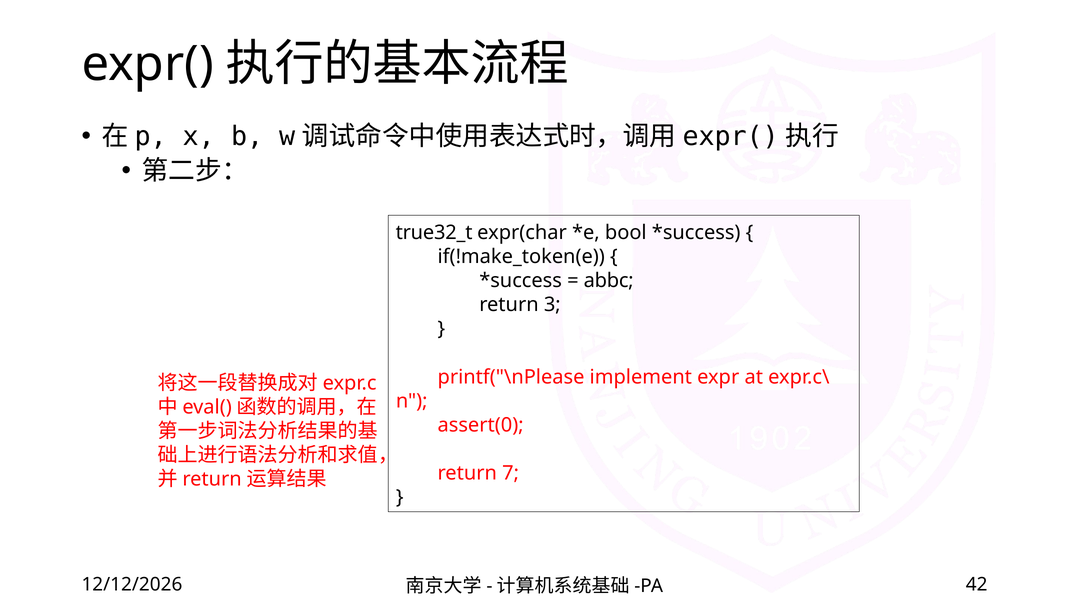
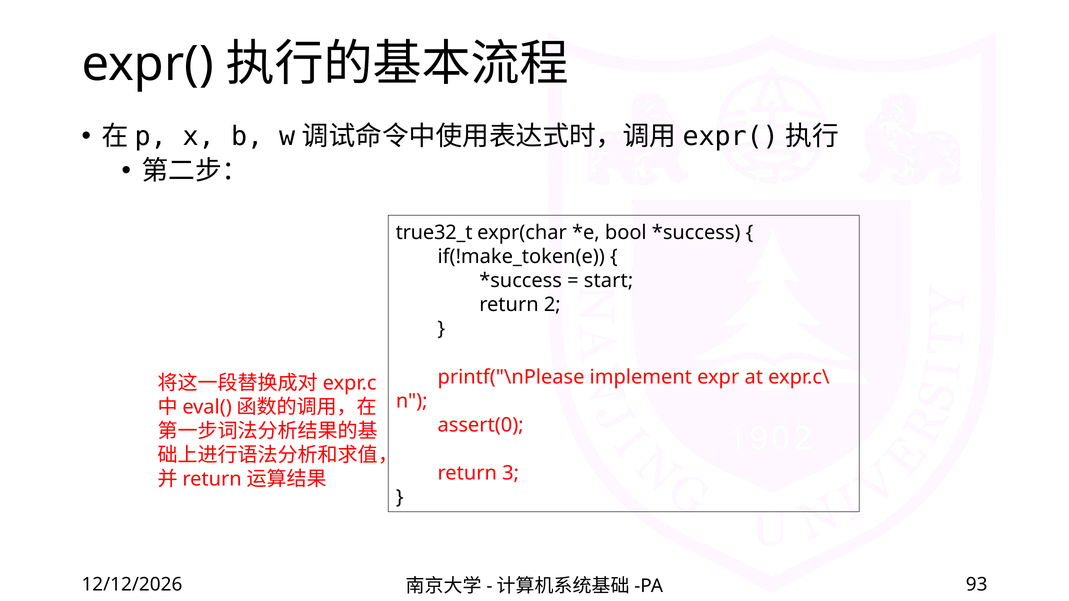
abbc: abbc -> start
3: 3 -> 2
7: 7 -> 3
42: 42 -> 93
